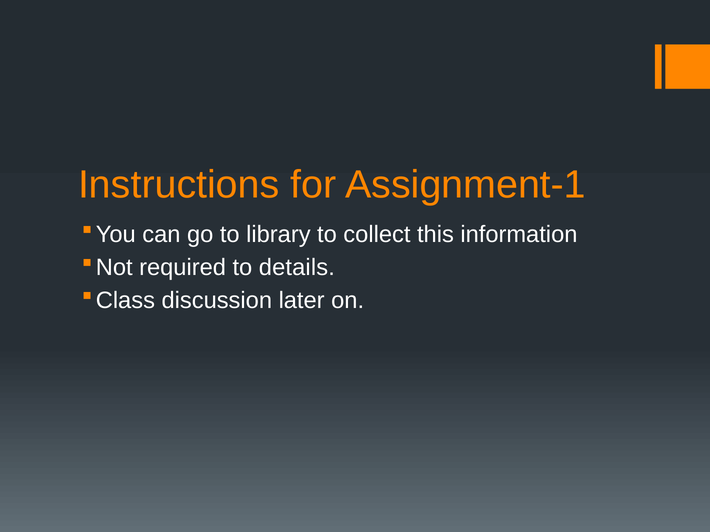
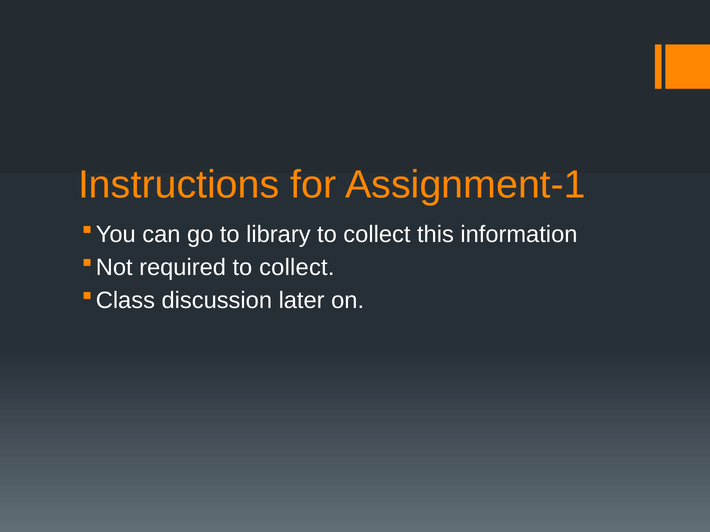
required to details: details -> collect
